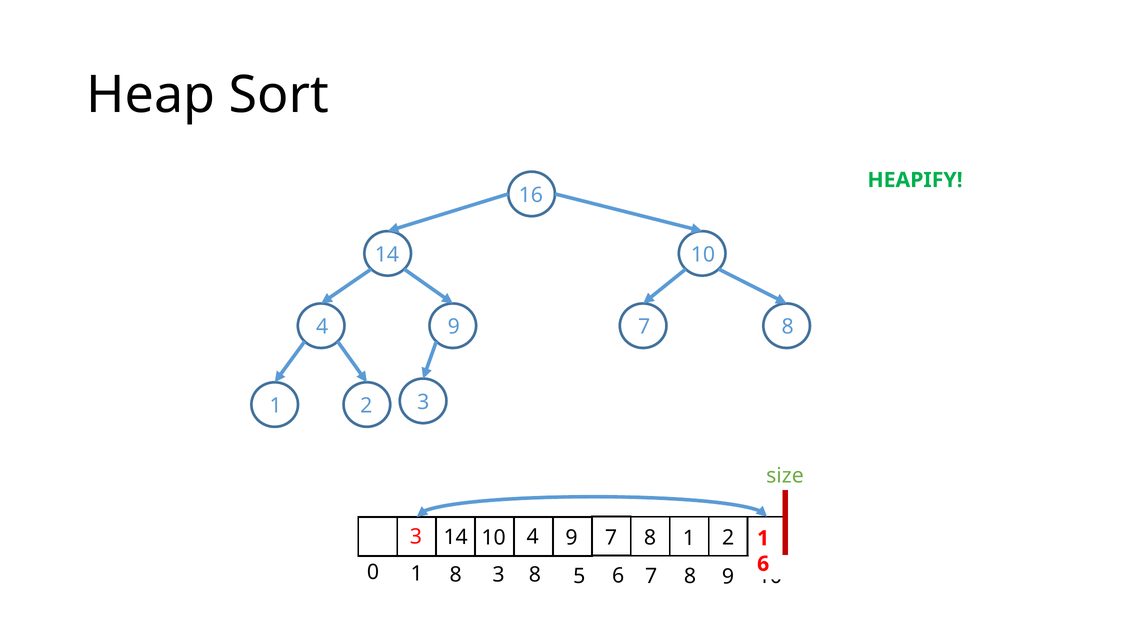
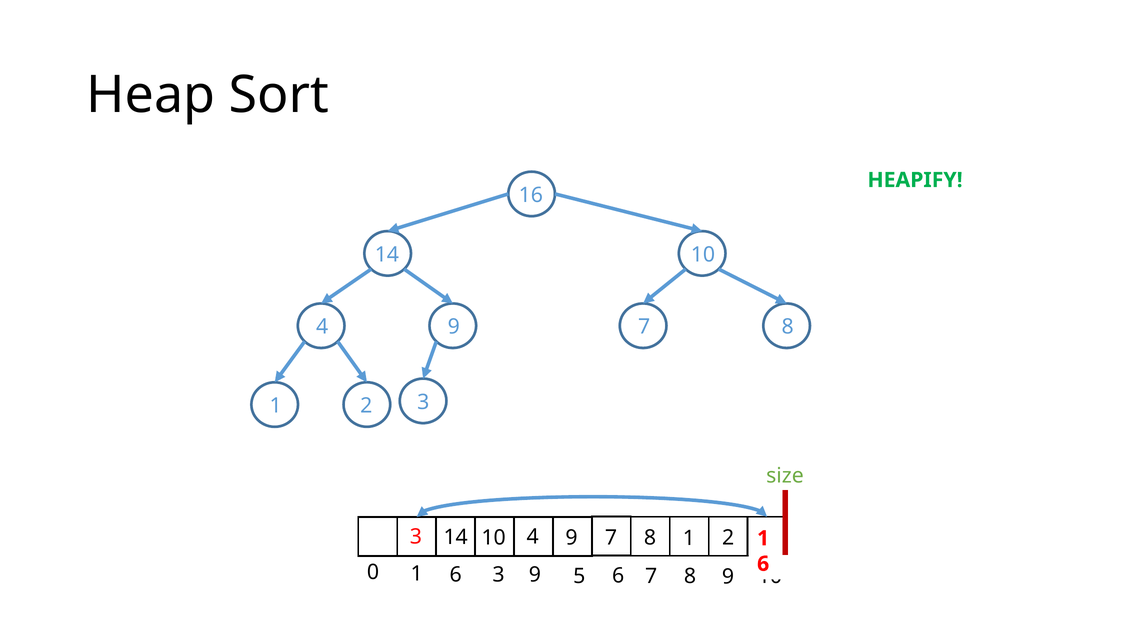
0 1 8: 8 -> 6
3 8: 8 -> 9
